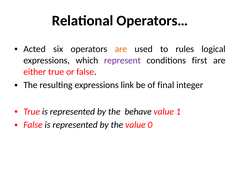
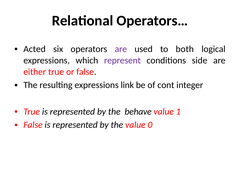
are at (121, 49) colour: orange -> purple
rules: rules -> both
first: first -> side
final: final -> cont
